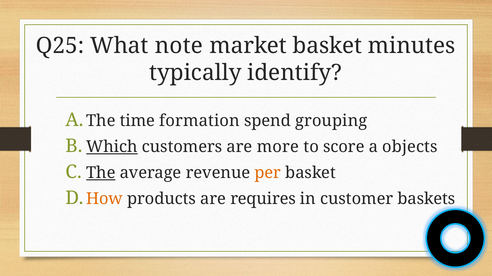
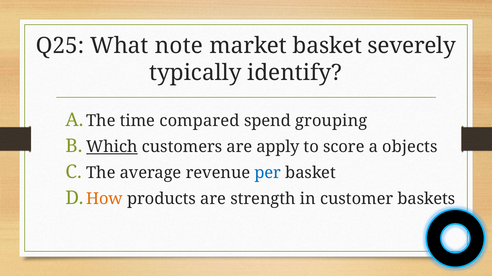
minutes: minutes -> severely
formation: formation -> compared
more: more -> apply
The at (101, 173) underline: present -> none
per colour: orange -> blue
requires: requires -> strength
